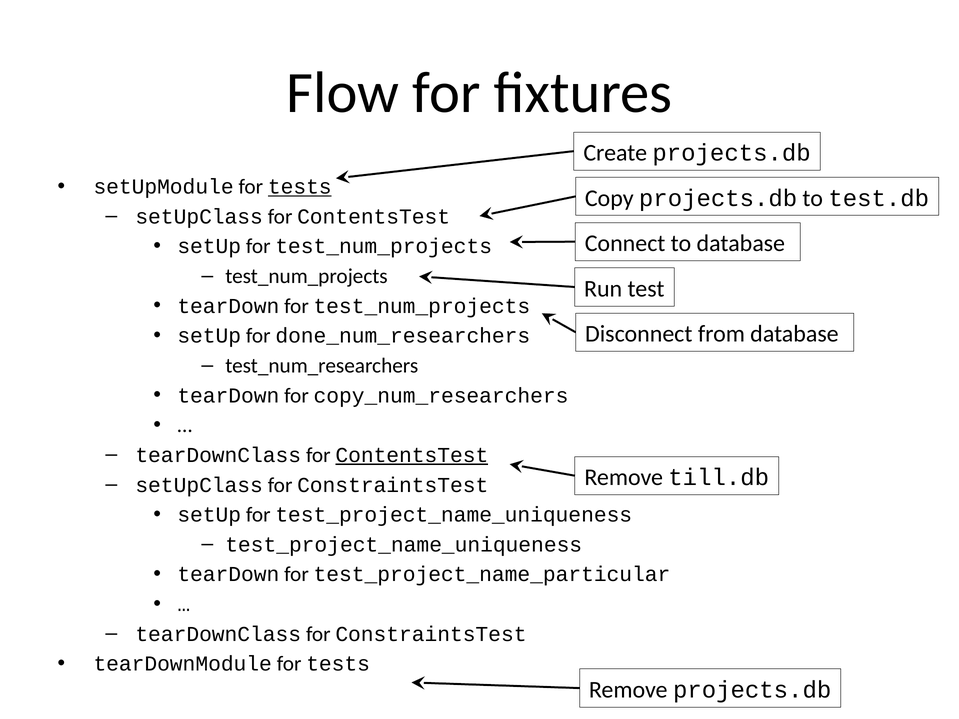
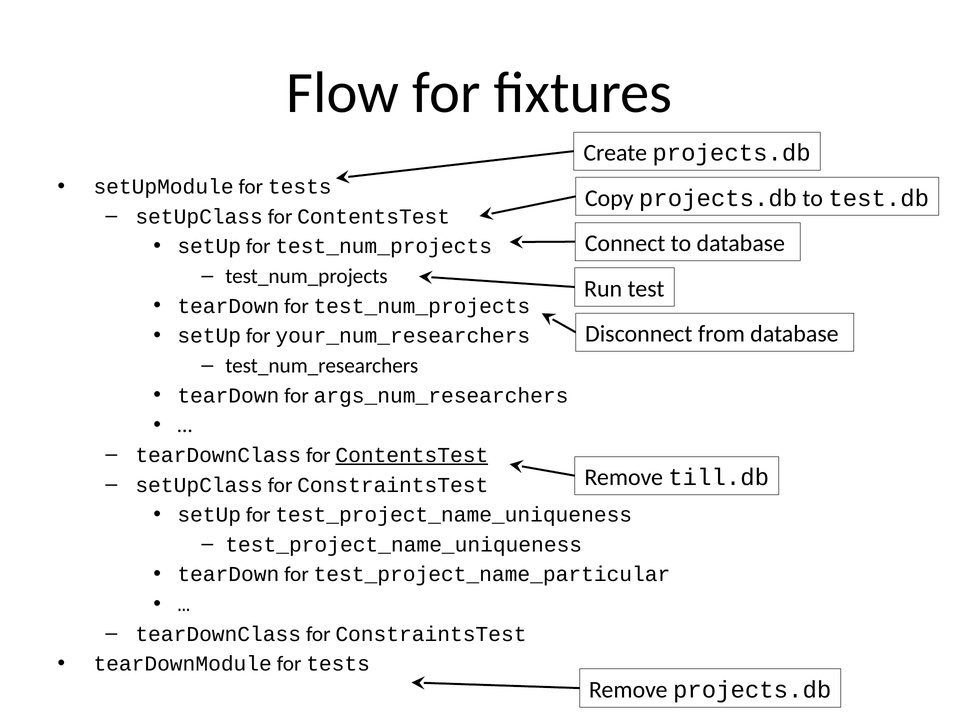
tests at (300, 187) underline: present -> none
done_num_researchers: done_num_researchers -> your_num_researchers
copy_num_researchers: copy_num_researchers -> args_num_researchers
